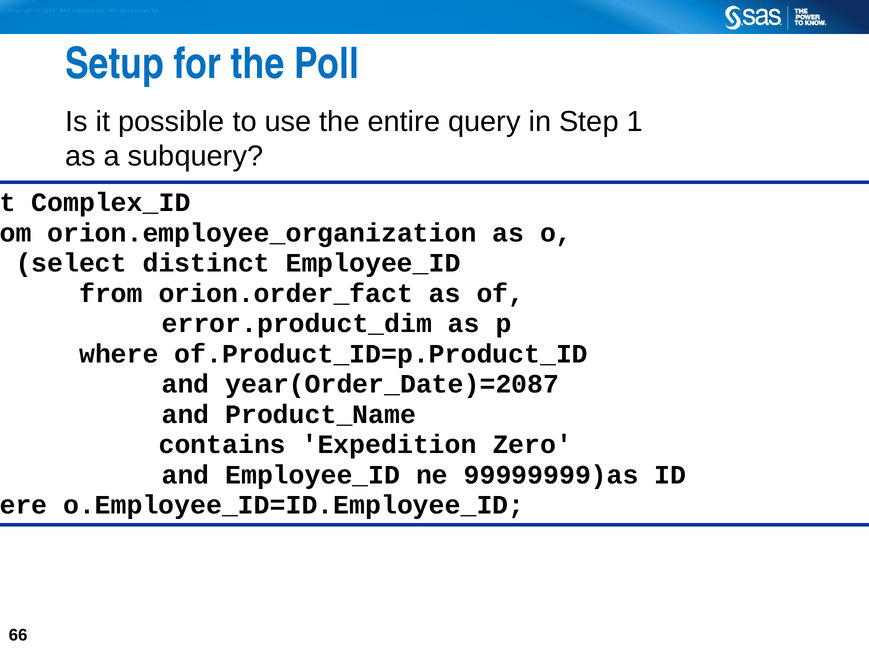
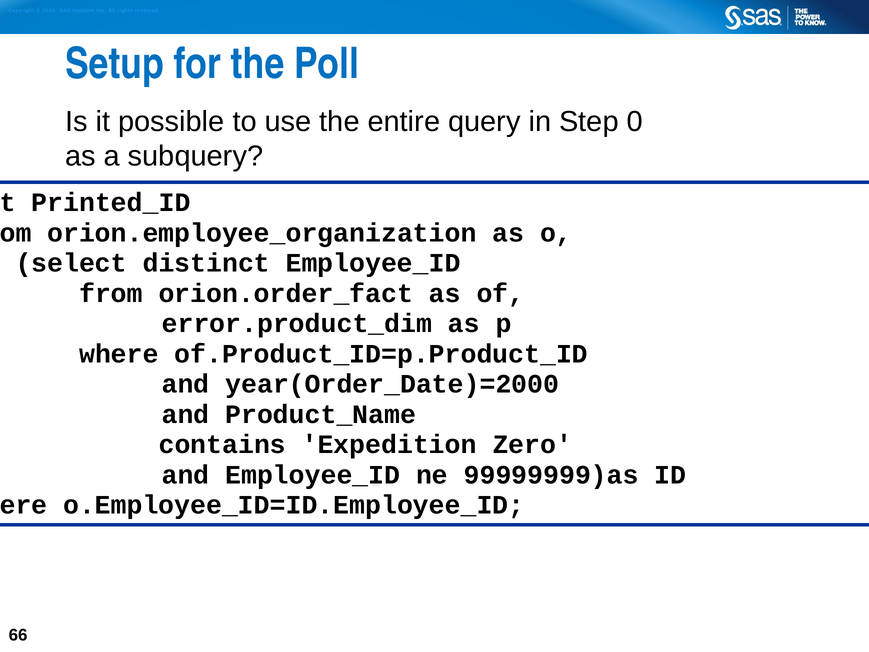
1: 1 -> 0
Complex_ID: Complex_ID -> Printed_ID
year(Order_Date)=2087: year(Order_Date)=2087 -> year(Order_Date)=2000
